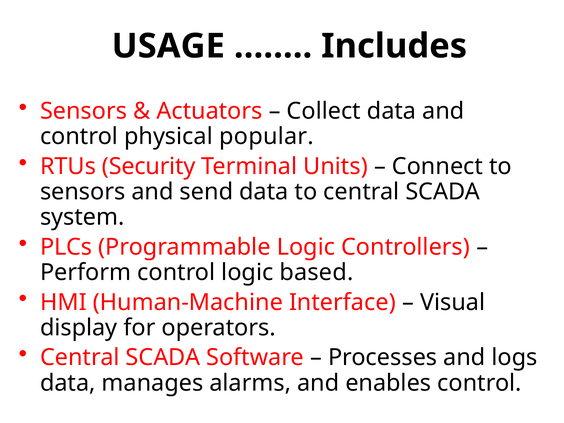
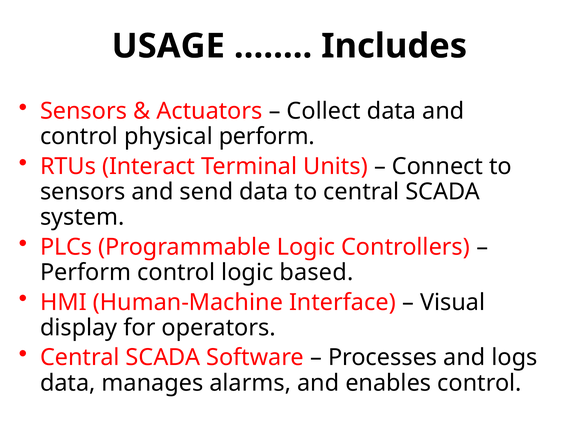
physical popular: popular -> perform
Security: Security -> Interact
